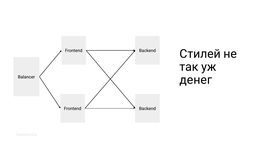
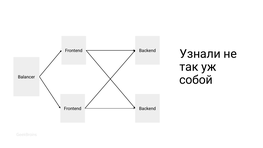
Стилей: Стилей -> Узнали
денег: денег -> собой
